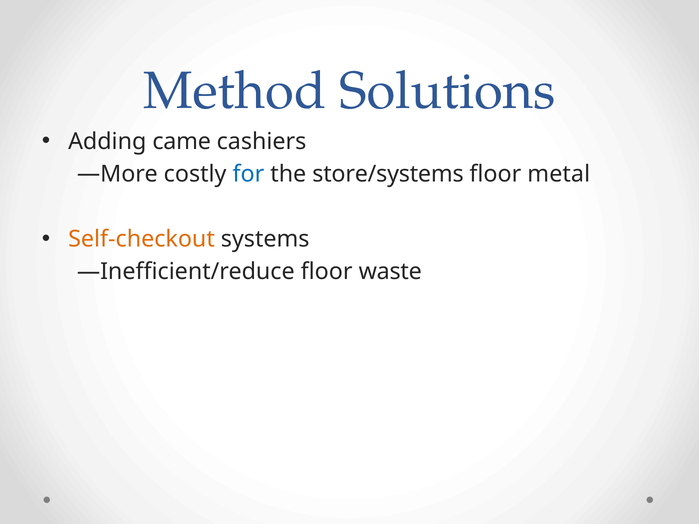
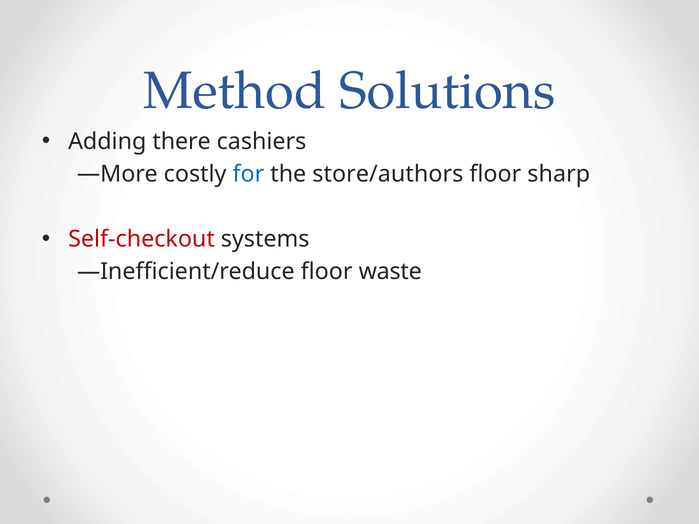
came: came -> there
store/systems: store/systems -> store/authors
metal: metal -> sharp
Self-checkout colour: orange -> red
